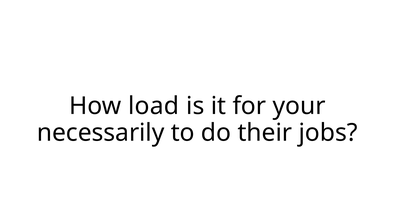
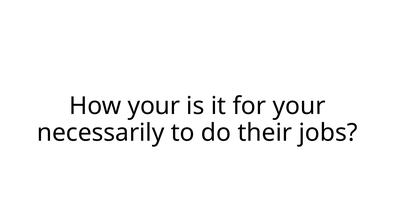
How load: load -> your
